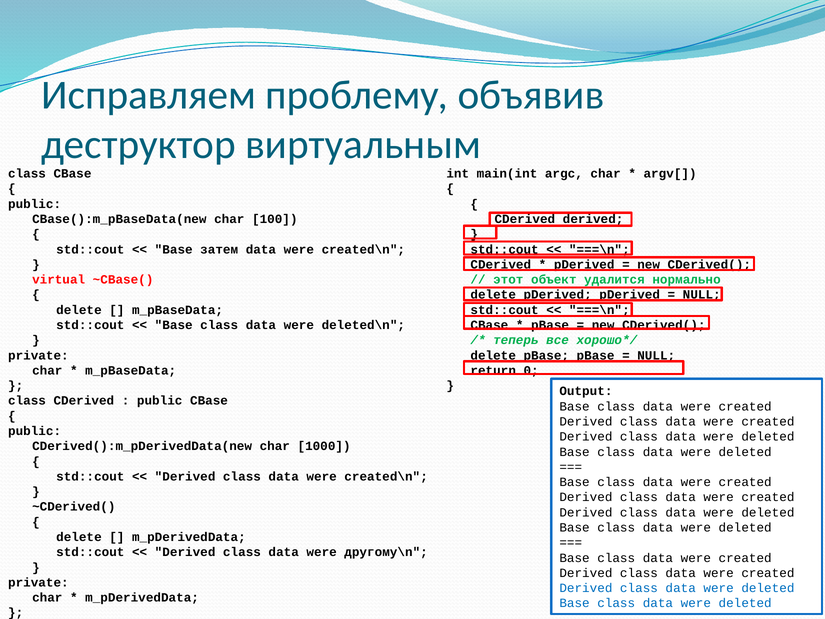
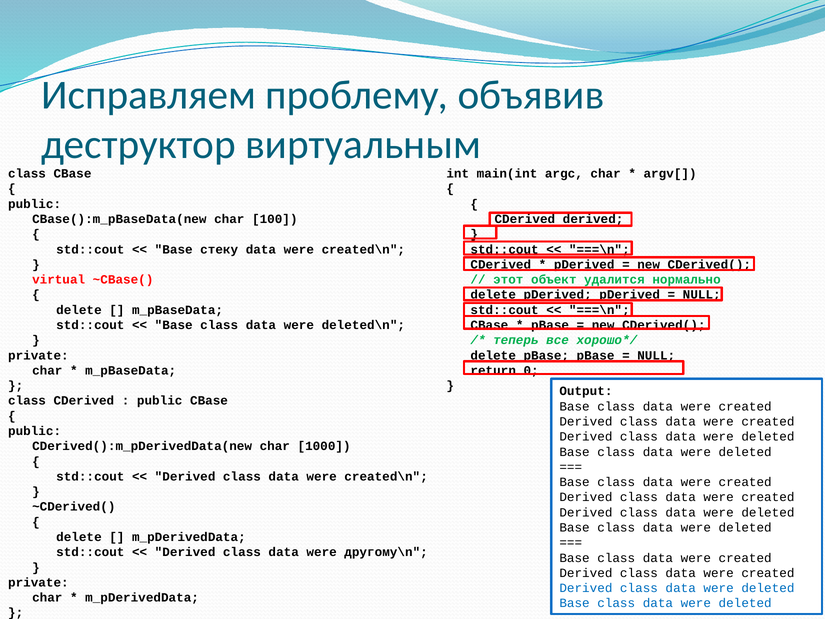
затем: затем -> стеку
